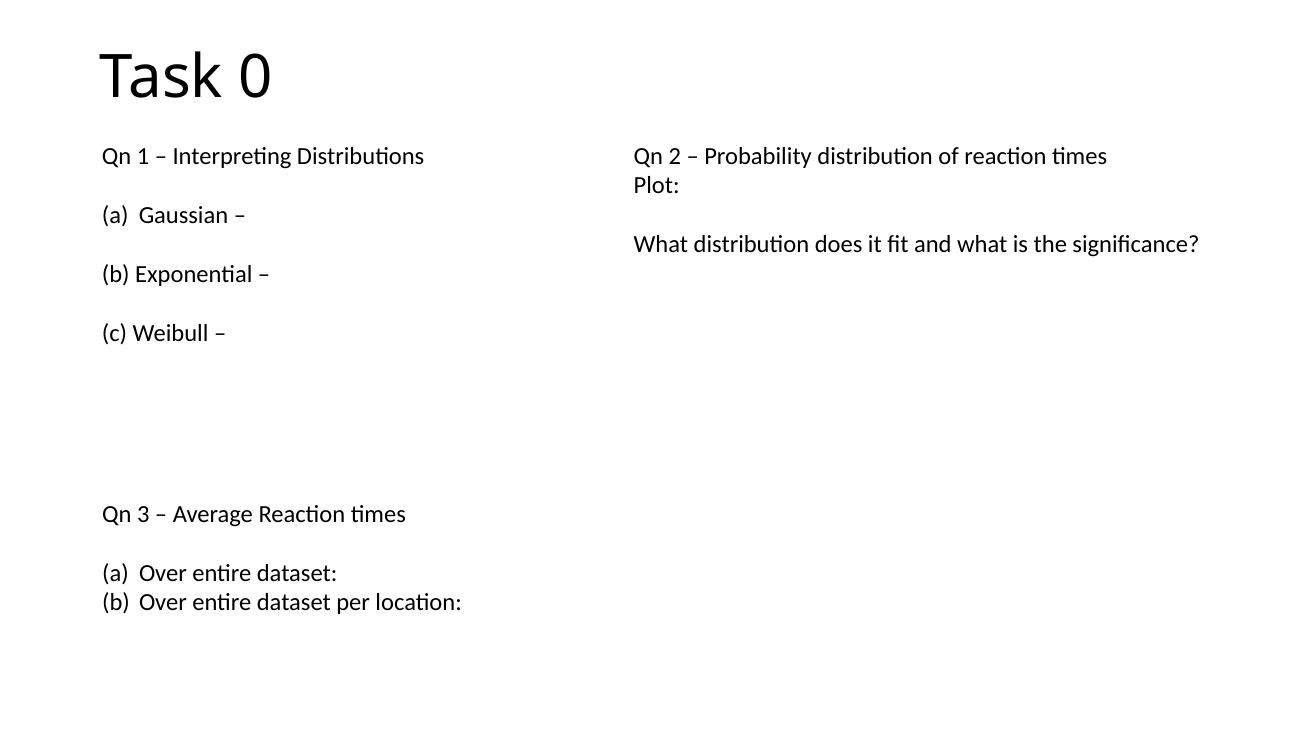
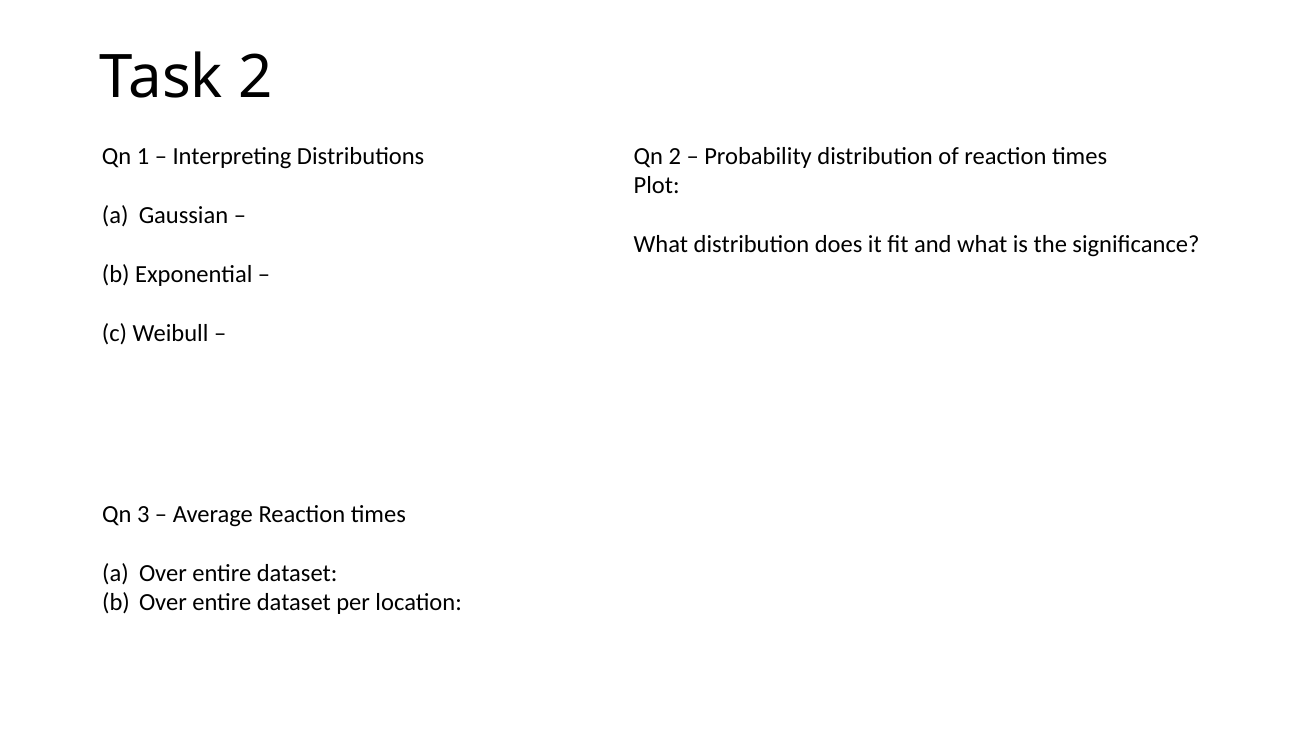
Task 0: 0 -> 2
